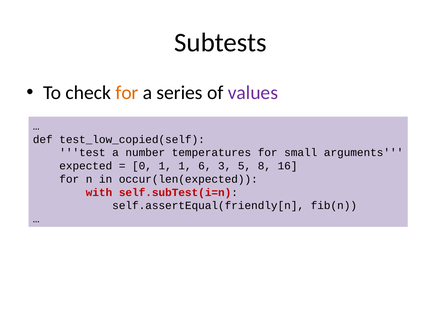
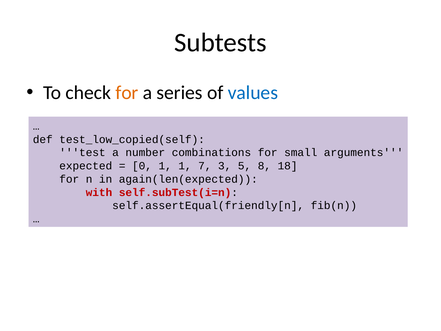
values colour: purple -> blue
temperatures: temperatures -> combinations
6: 6 -> 7
16: 16 -> 18
occur(len(expected: occur(len(expected -> again(len(expected
